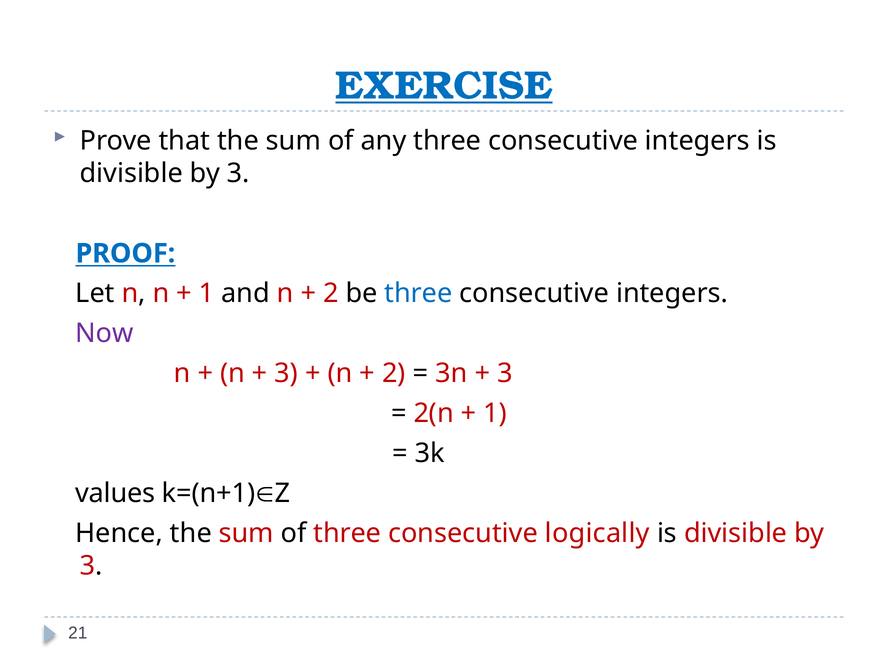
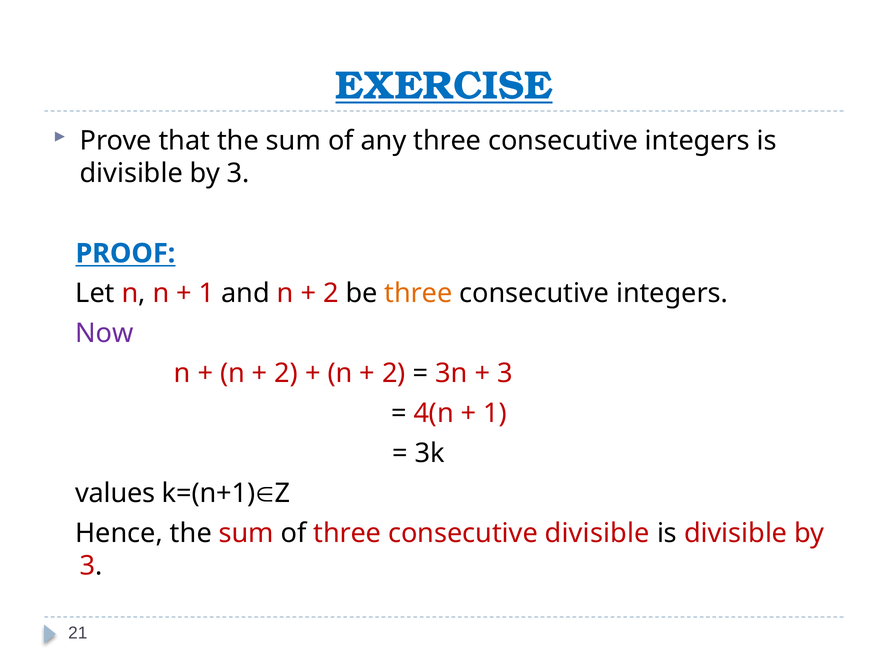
three at (418, 293) colour: blue -> orange
3 at (286, 373): 3 -> 2
2(n: 2(n -> 4(n
consecutive logically: logically -> divisible
